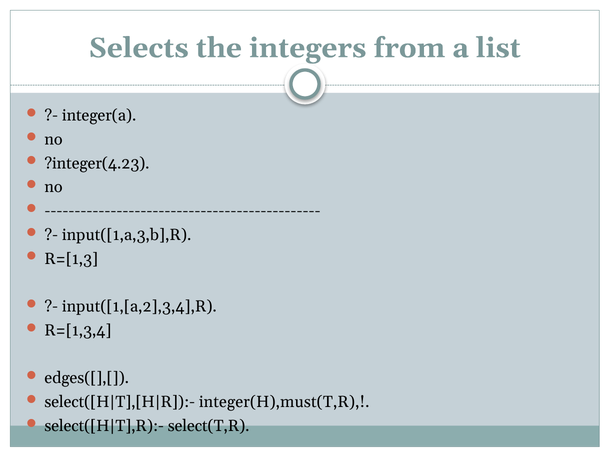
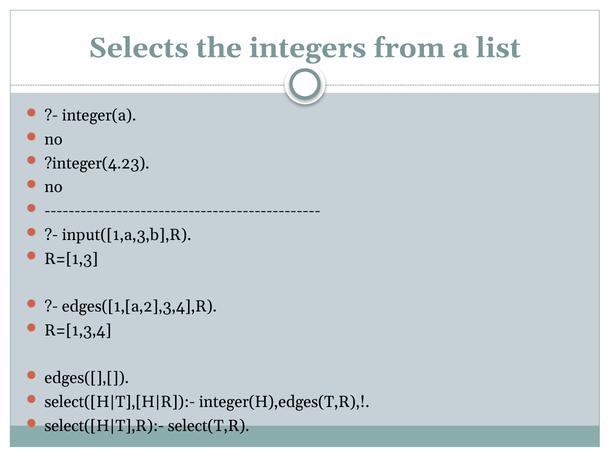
input([1,[a,2],3,4],R: input([1,[a,2],3,4],R -> edges([1,[a,2],3,4],R
integer(H),must(T,R: integer(H),must(T,R -> integer(H),edges(T,R
